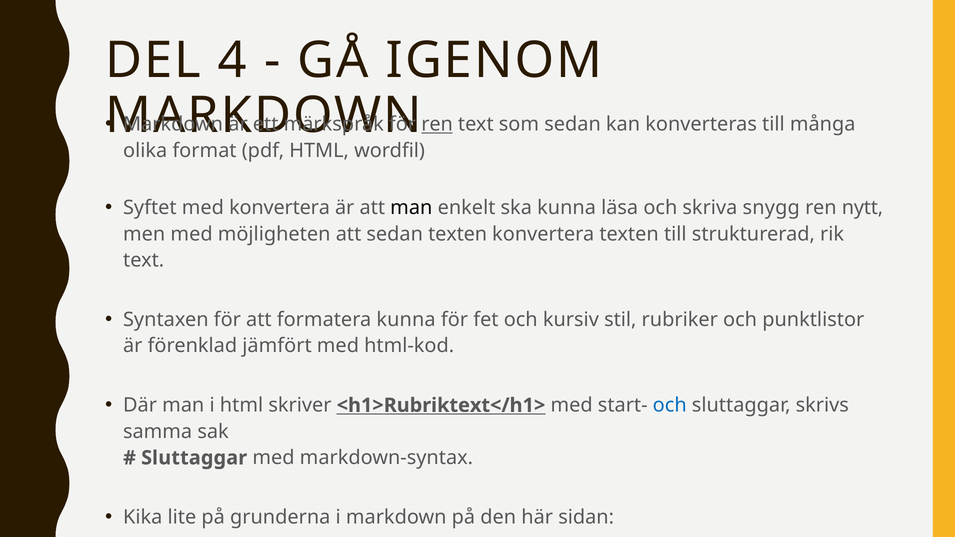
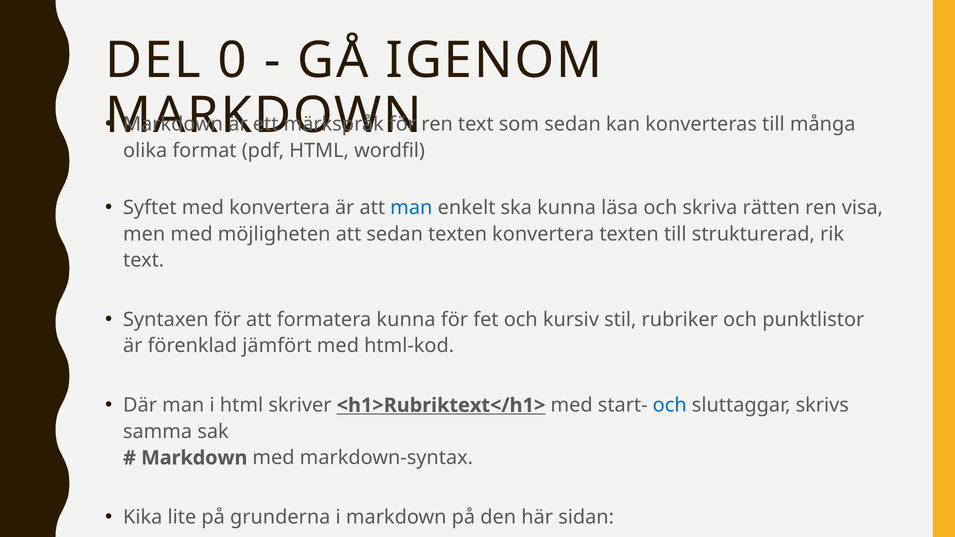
4: 4 -> 0
ren at (437, 124) underline: present -> none
man at (411, 208) colour: black -> blue
snygg: snygg -> rätten
nytt: nytt -> visa
Sluttaggar at (194, 458): Sluttaggar -> Markdown
